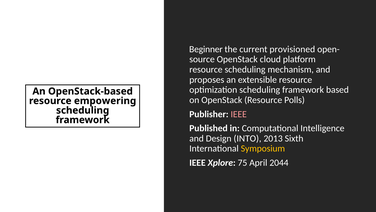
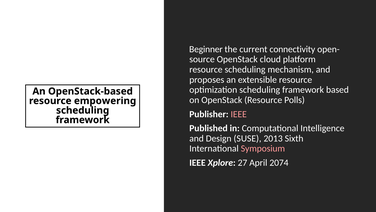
provisioned: provisioned -> connectivity
INTO: INTO -> SUSE
Symposium colour: yellow -> pink
75: 75 -> 27
2044: 2044 -> 2074
